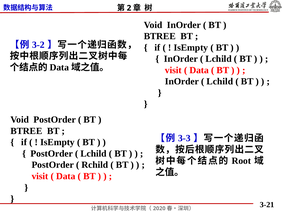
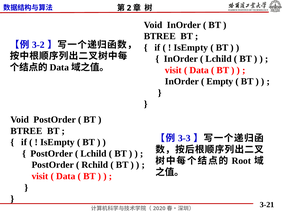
Lchild at (220, 81): Lchild -> Empty
